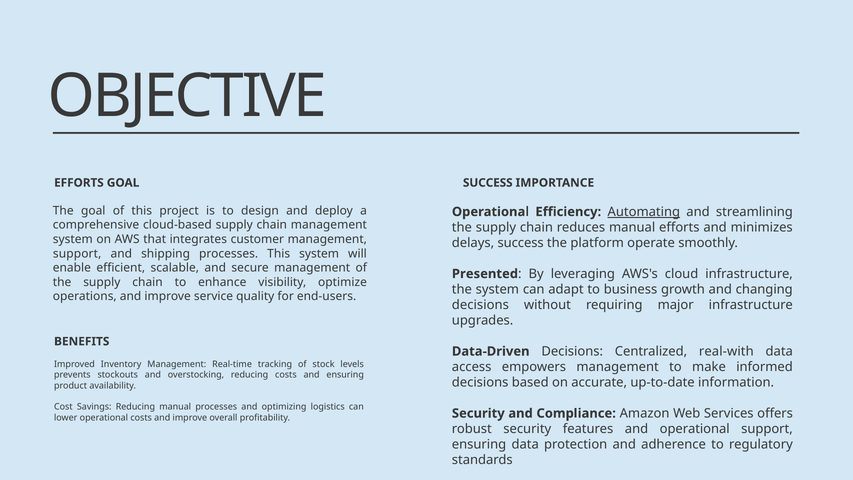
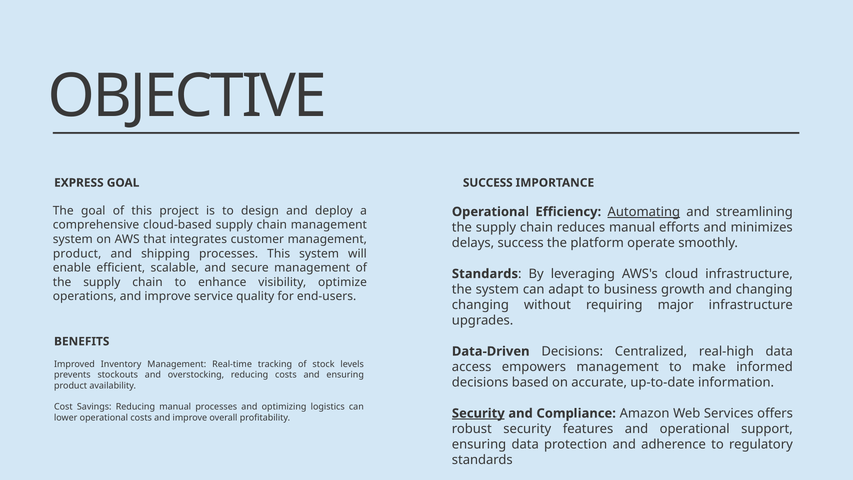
EFFORTS at (79, 183): EFFORTS -> EXPRESS
support at (77, 253): support -> product
Presented at (485, 274): Presented -> Standards
decisions at (480, 305): decisions -> changing
real-with: real-with -> real-high
Security at (478, 413) underline: none -> present
